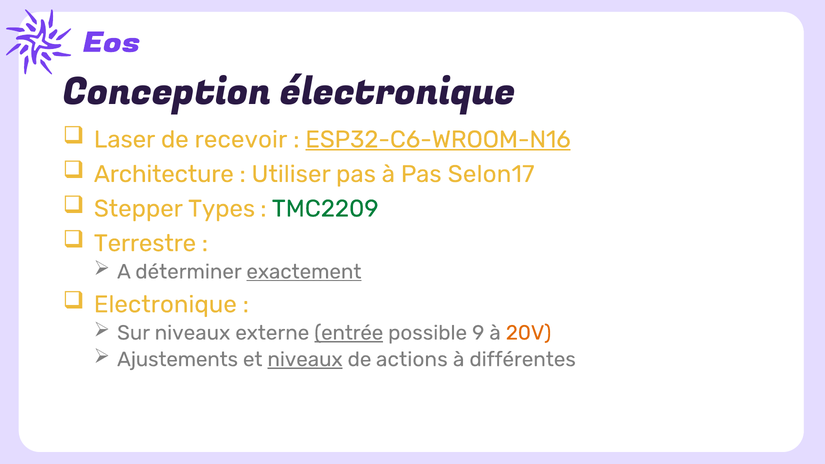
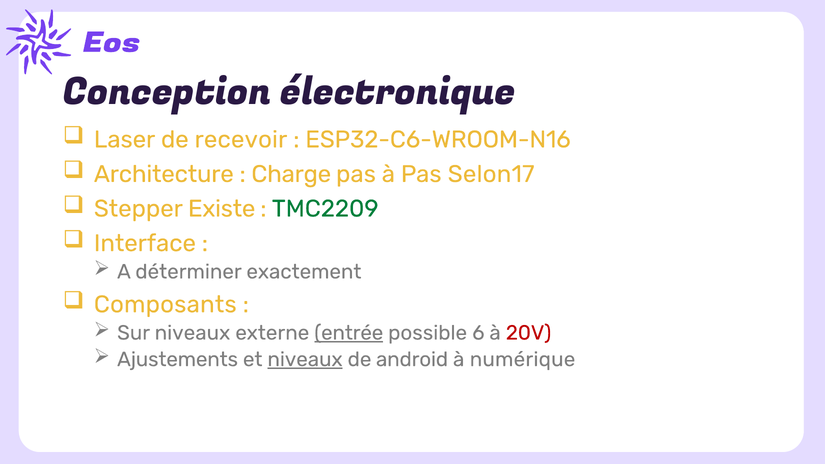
ESP32-C6-WROOM-N16 underline: present -> none
Utiliser: Utiliser -> Charge
Types: Types -> Existe
Terrestre: Terrestre -> Interface
exactement underline: present -> none
Electronique: Electronique -> Composants
9: 9 -> 6
20V colour: orange -> red
actions: actions -> android
différentes: différentes -> numérique
